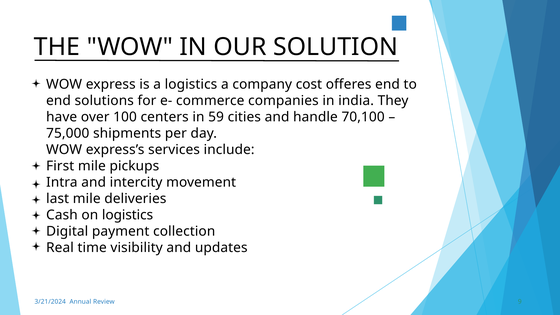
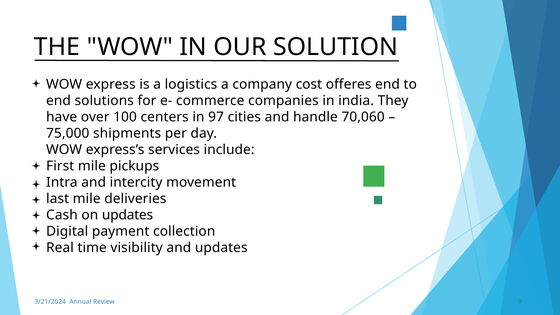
59: 59 -> 97
70,100: 70,100 -> 70,060
on logistics: logistics -> updates
